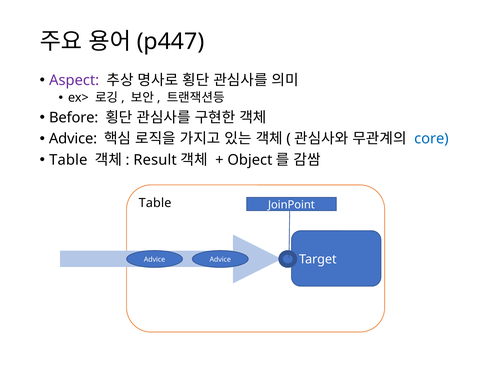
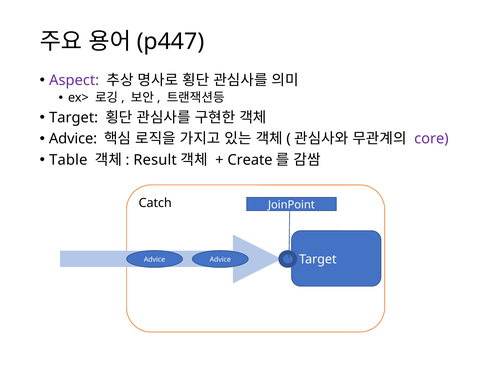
Before at (74, 118): Before -> Target
core colour: blue -> purple
Object: Object -> Create
Table at (155, 203): Table -> Catch
